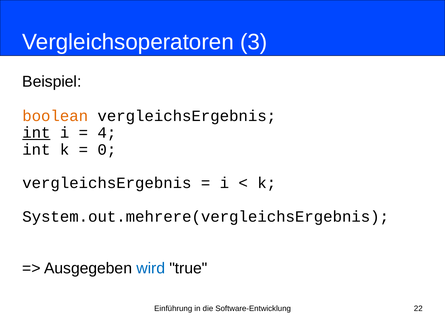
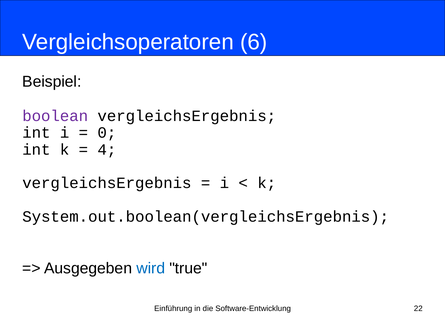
3: 3 -> 6
boolean colour: orange -> purple
int at (36, 133) underline: present -> none
4: 4 -> 0
0: 0 -> 4
System.out.mehrere(vergleichsErgebnis: System.out.mehrere(vergleichsErgebnis -> System.out.boolean(vergleichsErgebnis
